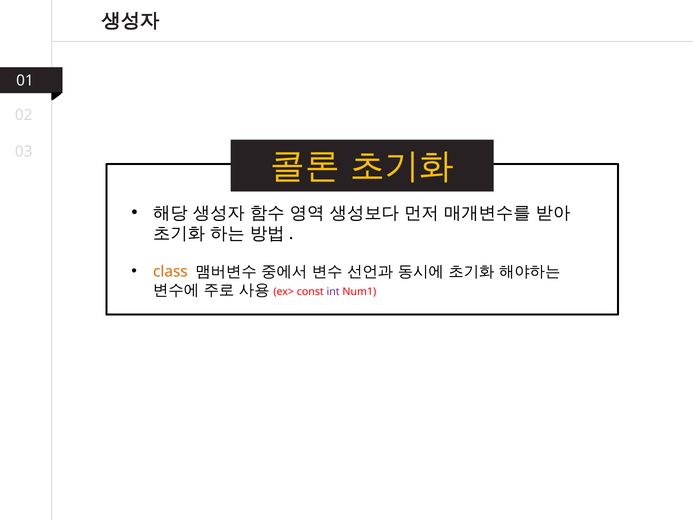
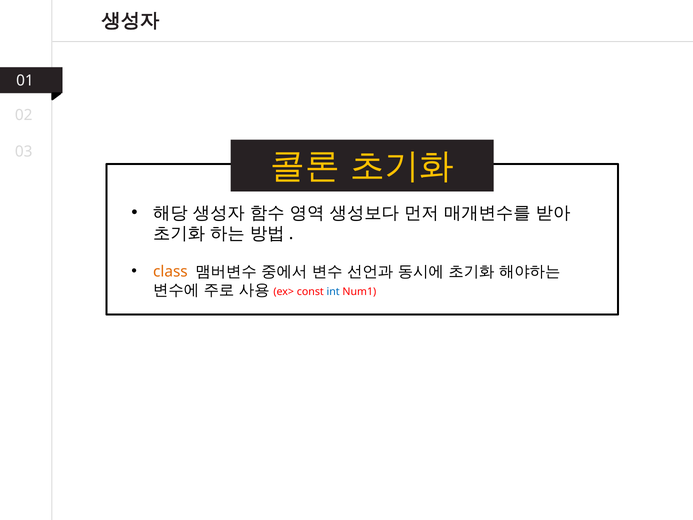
int colour: purple -> blue
